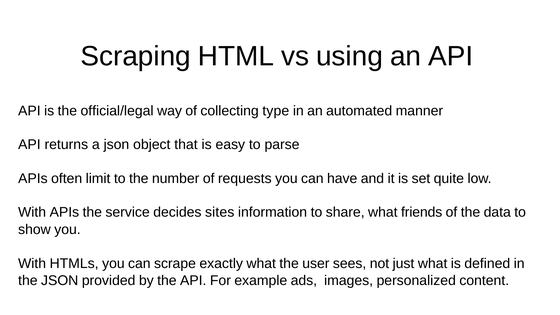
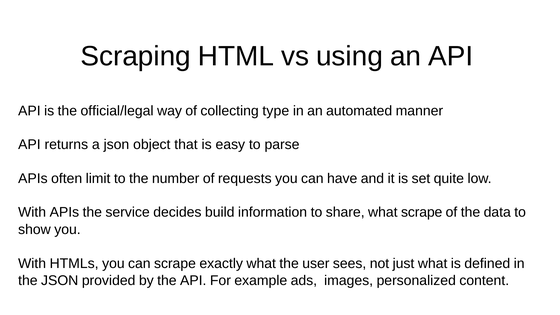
sites: sites -> build
what friends: friends -> scrape
